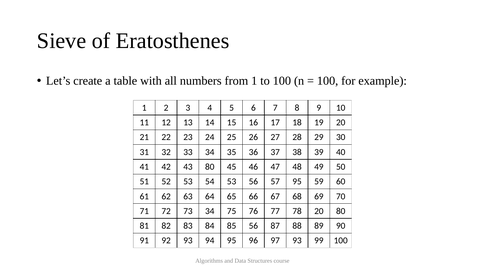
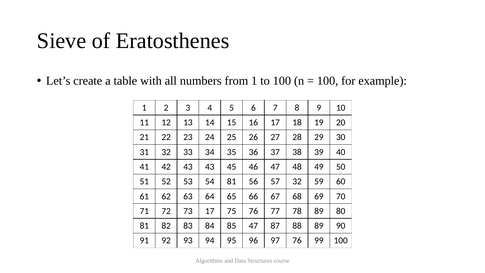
43 80: 80 -> 43
54 53: 53 -> 81
57 95: 95 -> 32
73 34: 34 -> 17
78 20: 20 -> 89
85 56: 56 -> 47
97 93: 93 -> 76
